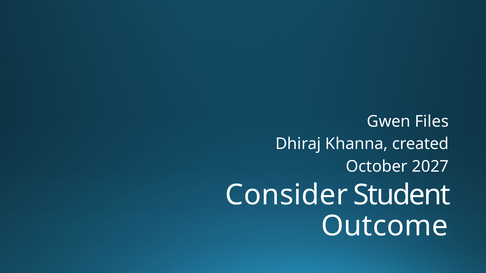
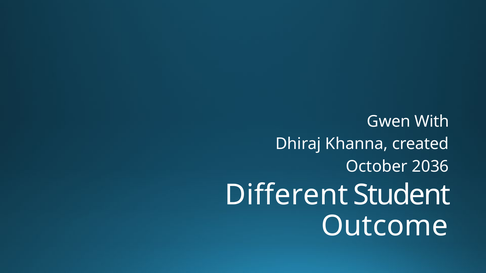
Files: Files -> With
2027: 2027 -> 2036
Consider: Consider -> Different
